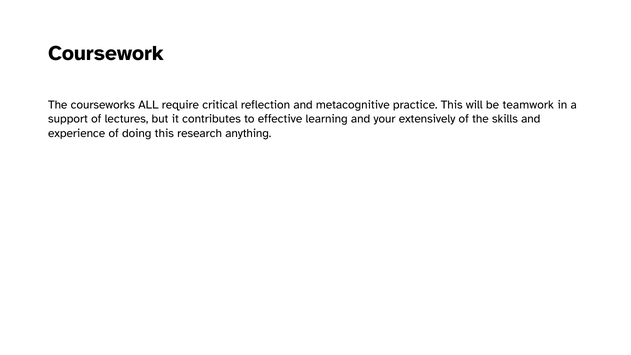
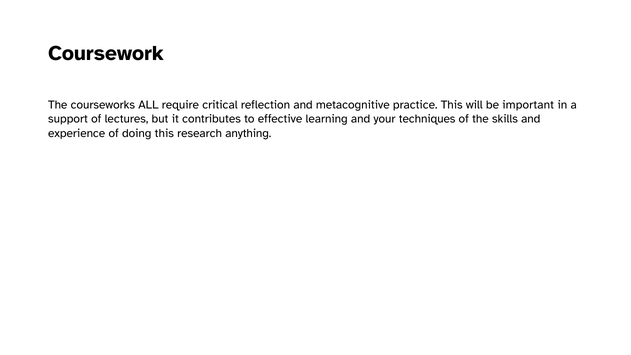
teamwork: teamwork -> important
extensively: extensively -> techniques
